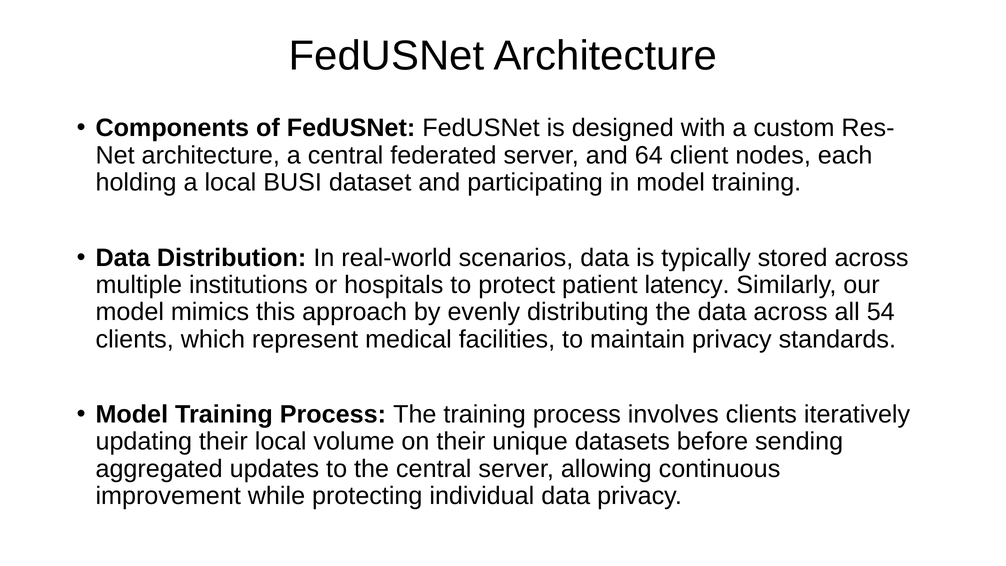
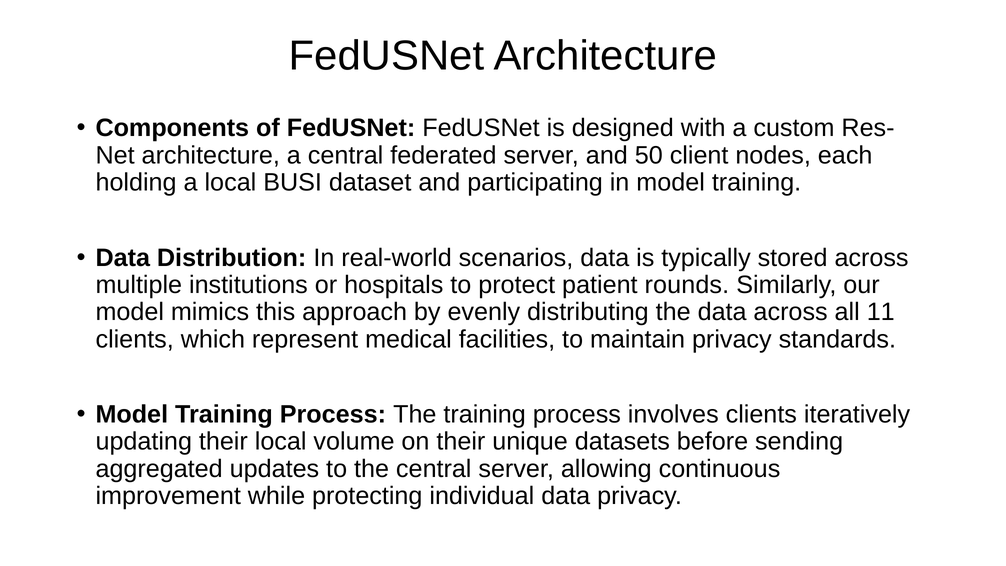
64: 64 -> 50
latency: latency -> rounds
54: 54 -> 11
